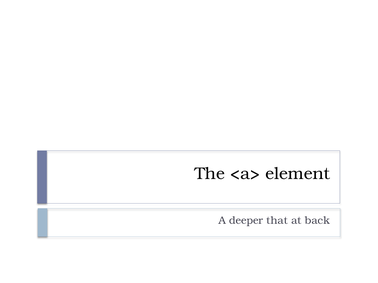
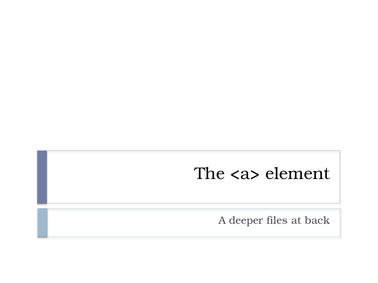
that: that -> files
